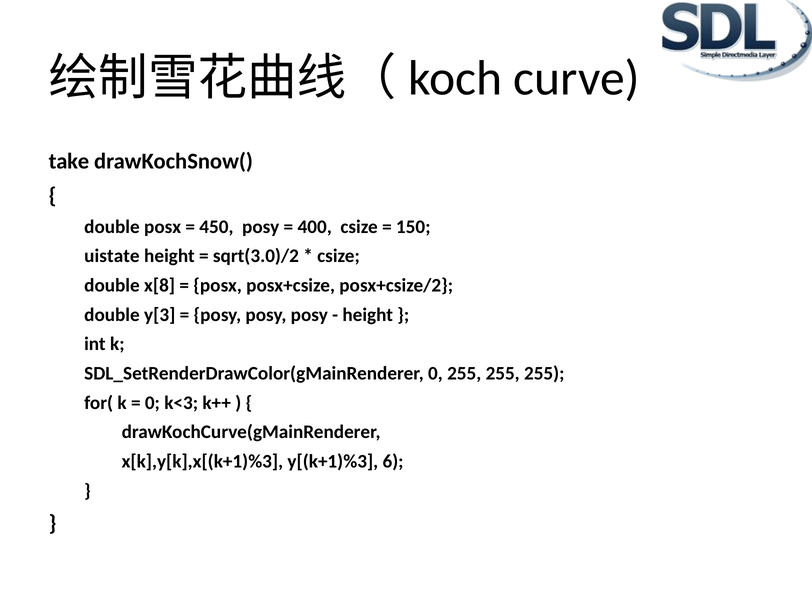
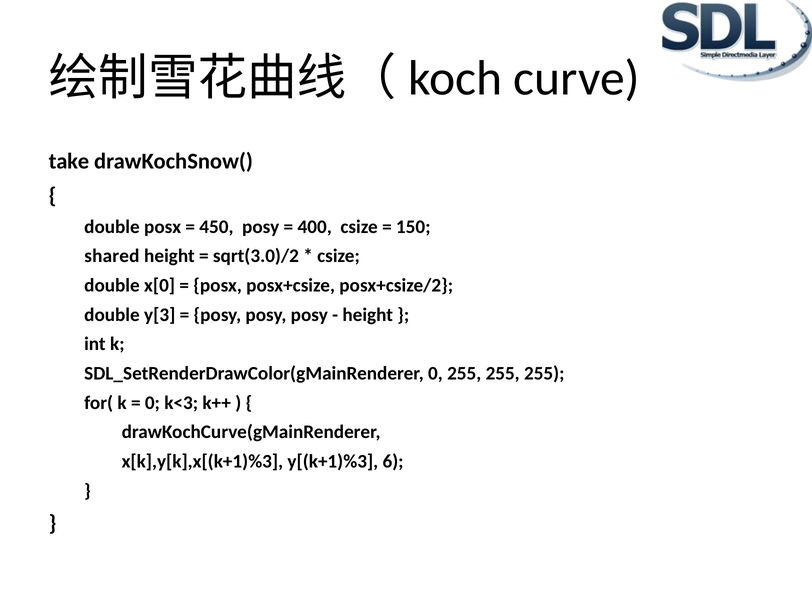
uistate: uistate -> shared
x[8: x[8 -> x[0
